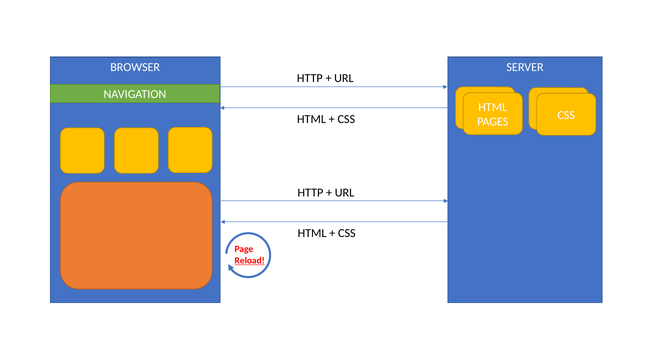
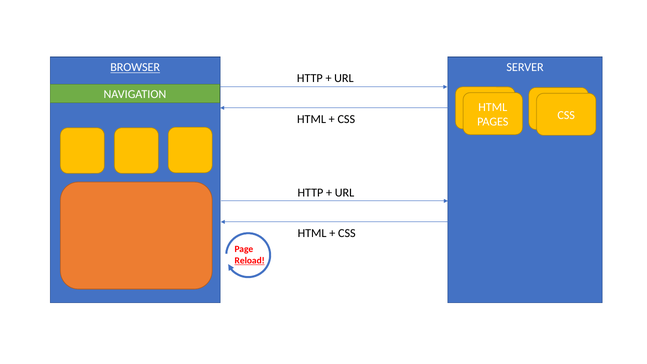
BROWSER underline: none -> present
